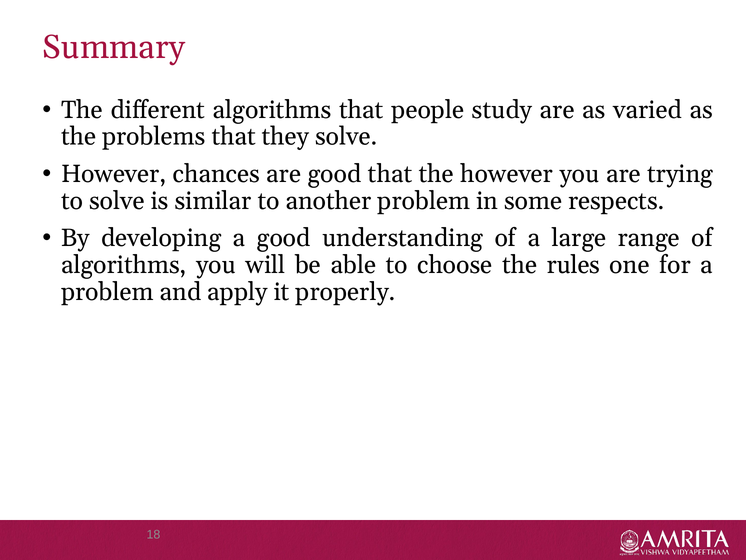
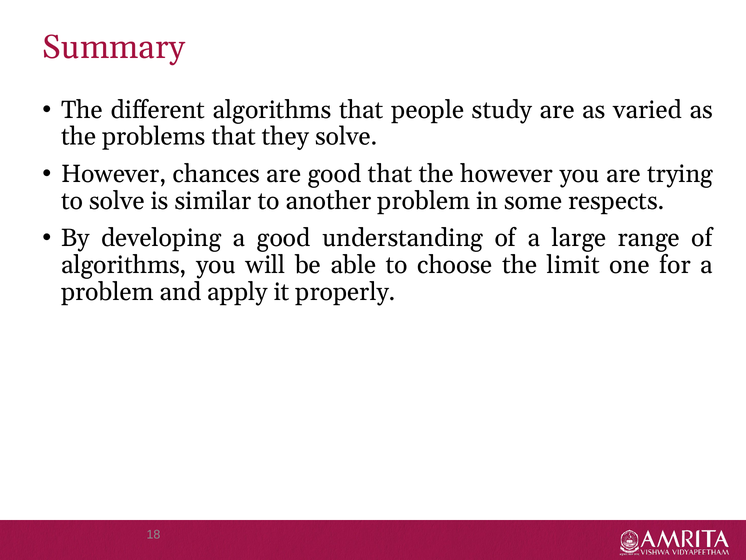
rules: rules -> limit
